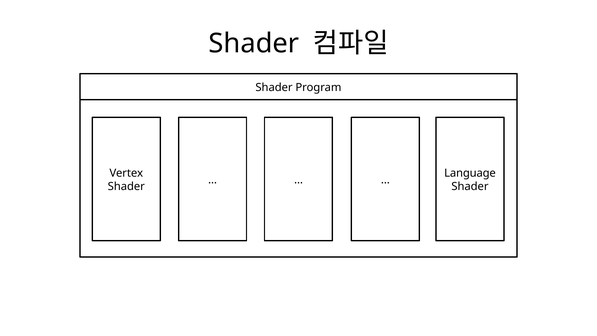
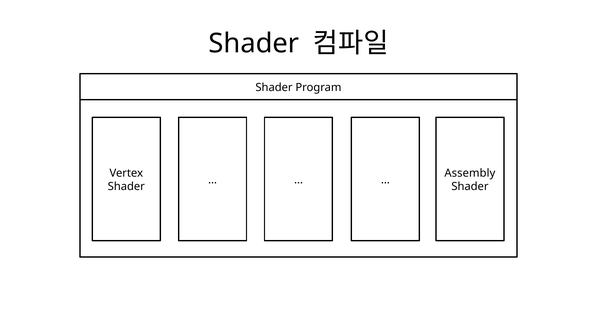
Language: Language -> Assembly
